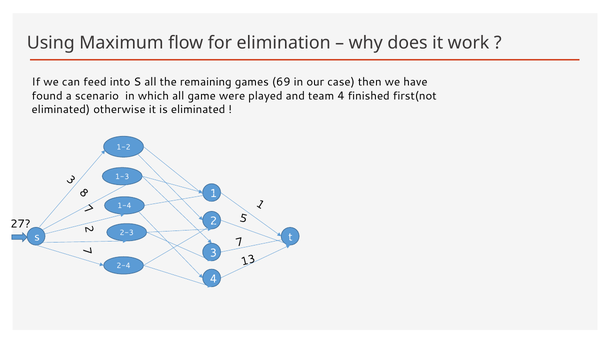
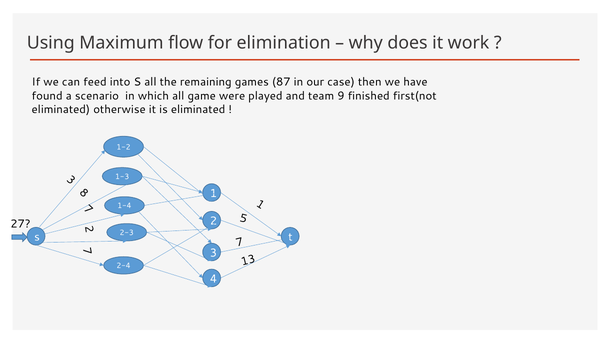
69: 69 -> 87
team 4: 4 -> 9
